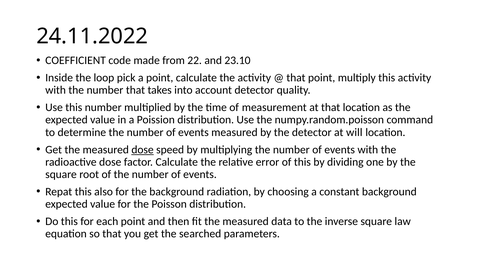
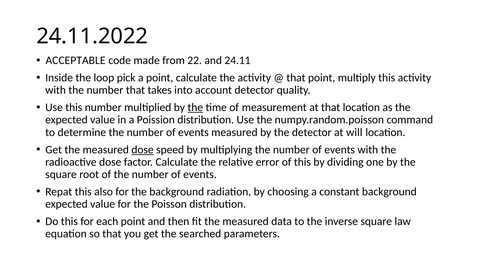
COEFFICIENT: COEFFICIENT -> ACCEPTABLE
23.10: 23.10 -> 24.11
the at (195, 107) underline: none -> present
